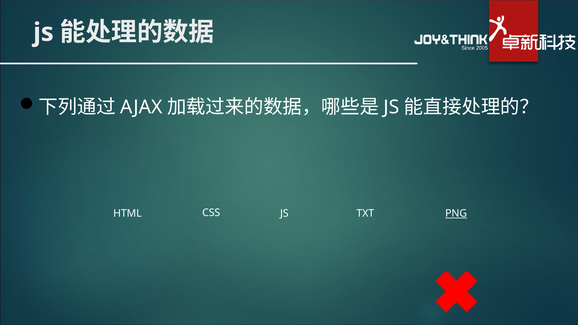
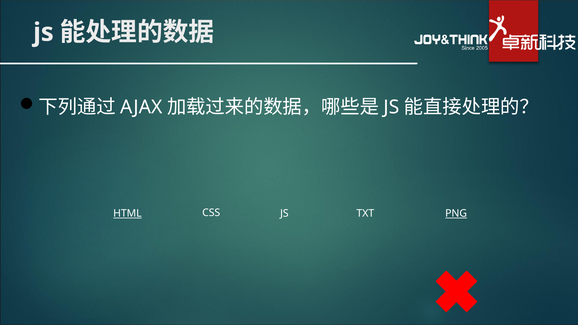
HTML underline: none -> present
